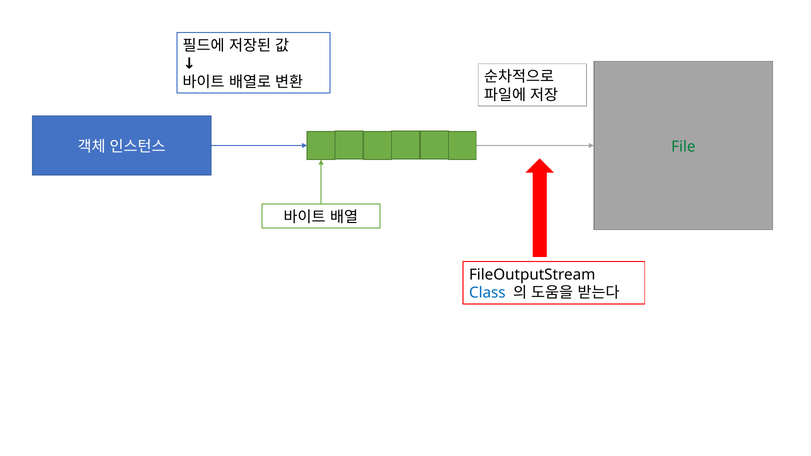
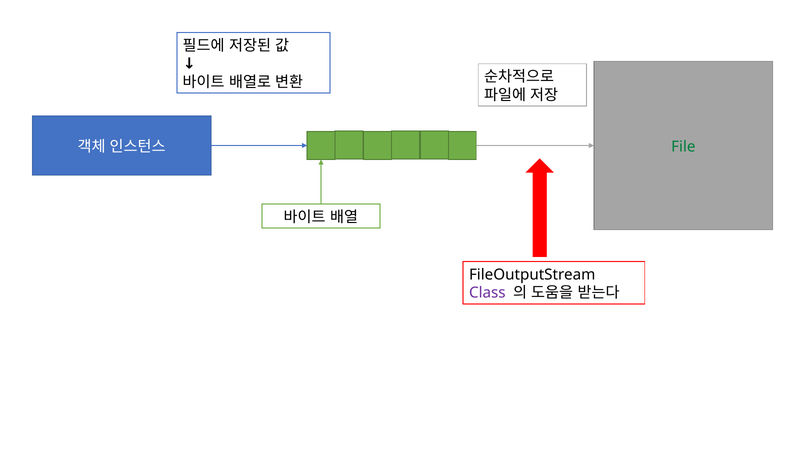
Class colour: blue -> purple
